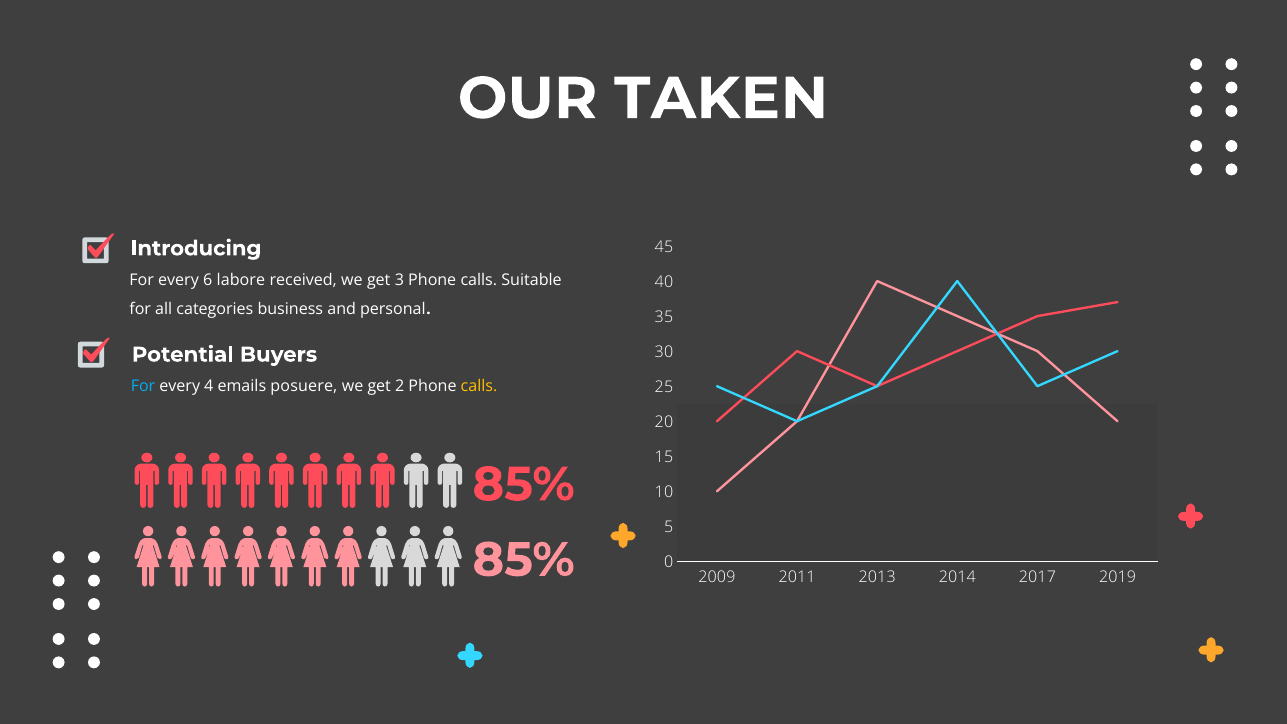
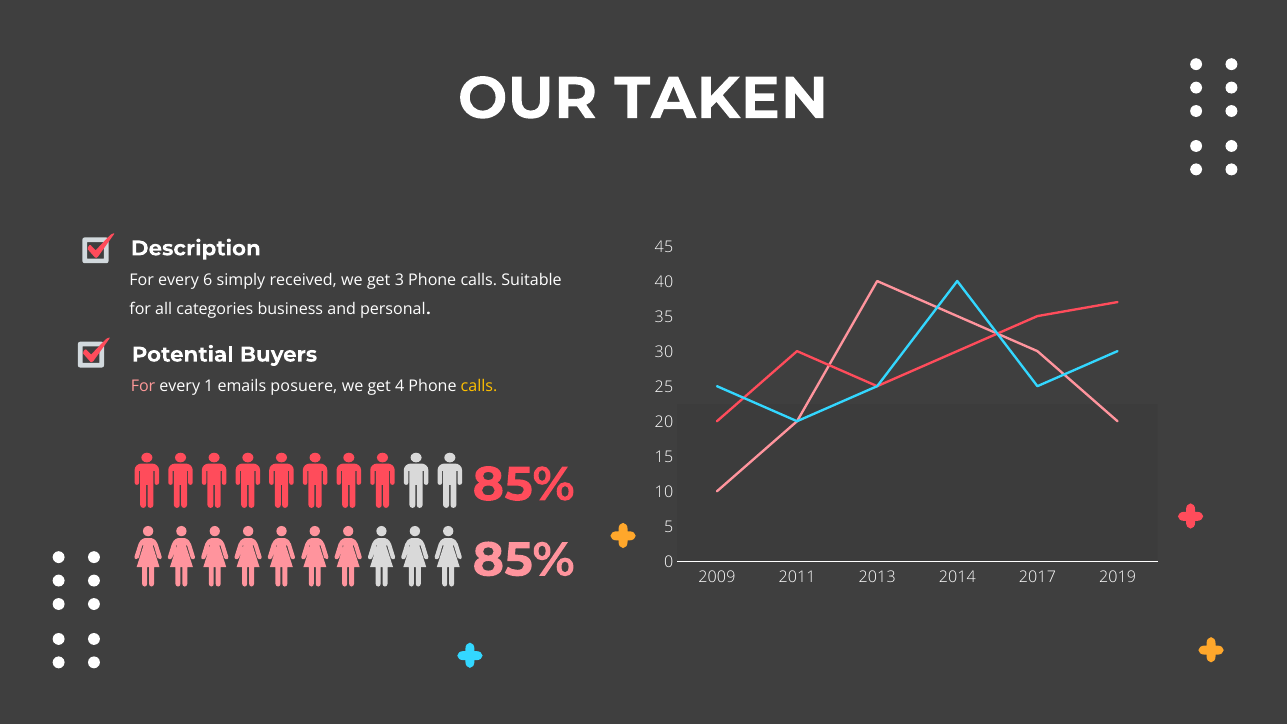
Introducing: Introducing -> Description
labore: labore -> simply
For at (143, 386) colour: light blue -> pink
4: 4 -> 1
2: 2 -> 4
